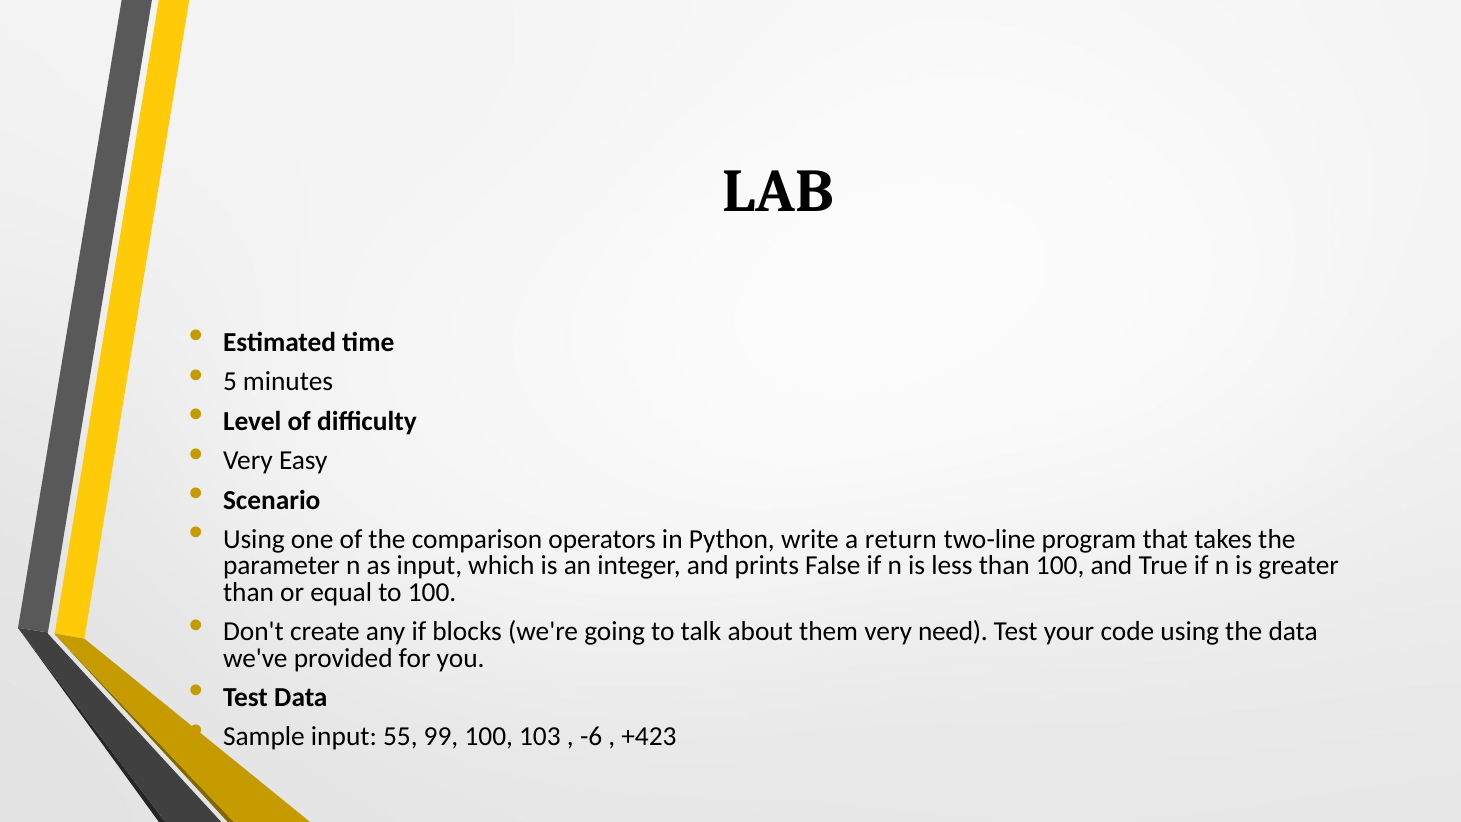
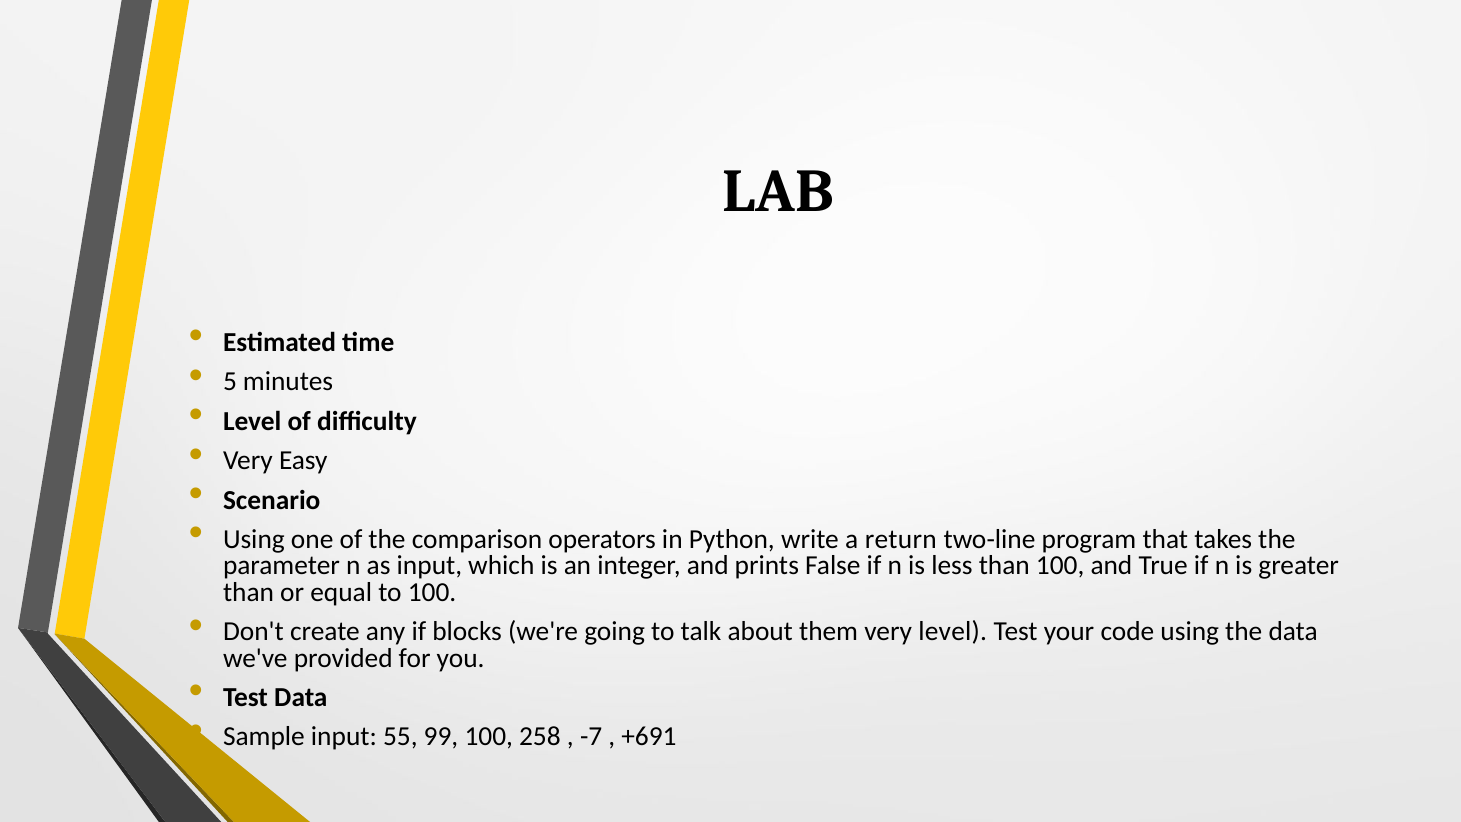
very need: need -> level
103: 103 -> 258
-6: -6 -> -7
+423: +423 -> +691
